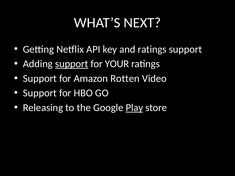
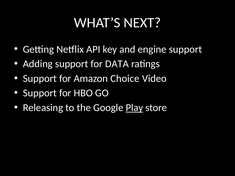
and ratings: ratings -> engine
support at (72, 64) underline: present -> none
YOUR: YOUR -> DATA
Rotten: Rotten -> Choice
